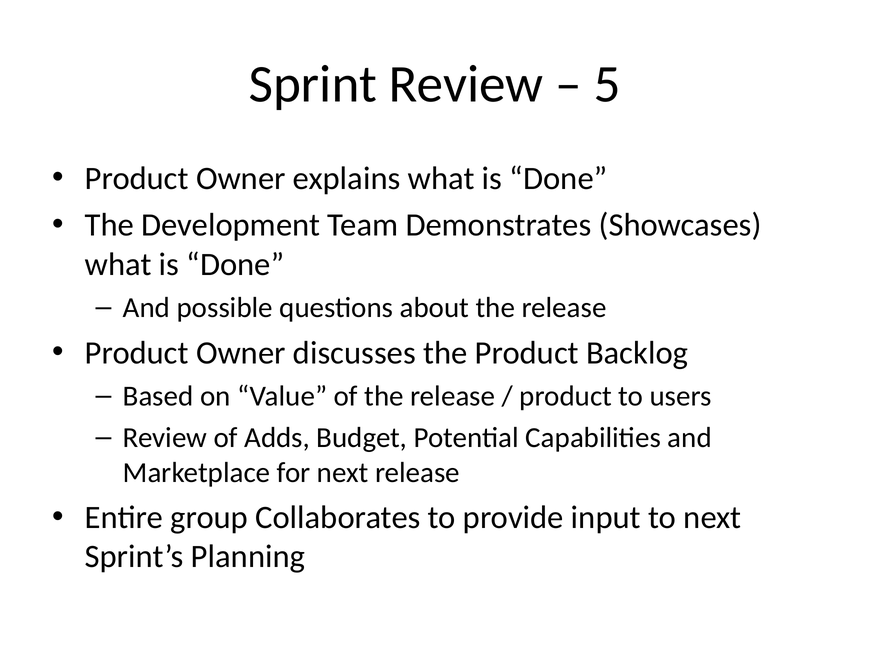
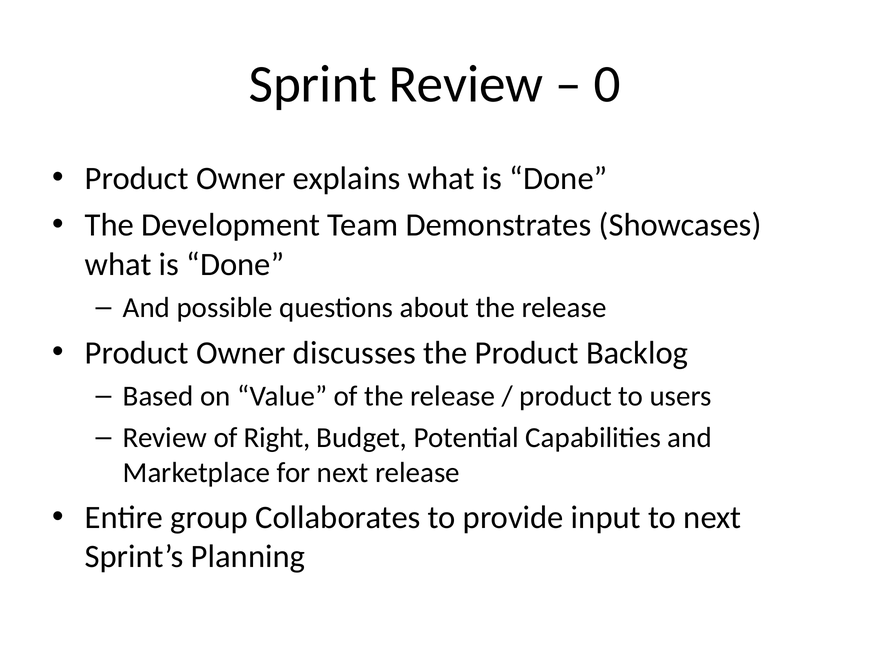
5: 5 -> 0
Adds: Adds -> Right
